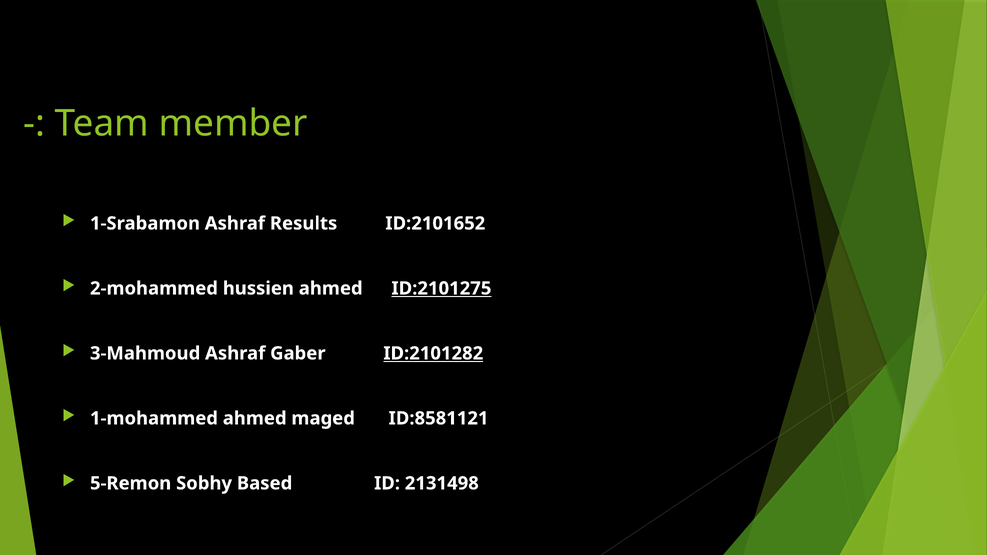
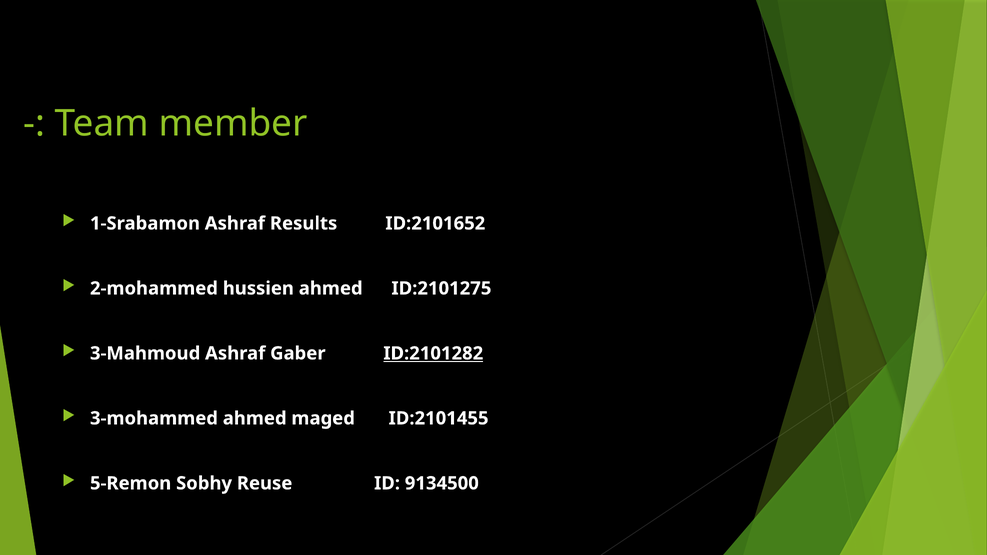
ID:2101275 underline: present -> none
1-mohammed: 1-mohammed -> 3-mohammed
ID:8581121: ID:8581121 -> ID:2101455
Based: Based -> Reuse
2131498: 2131498 -> 9134500
